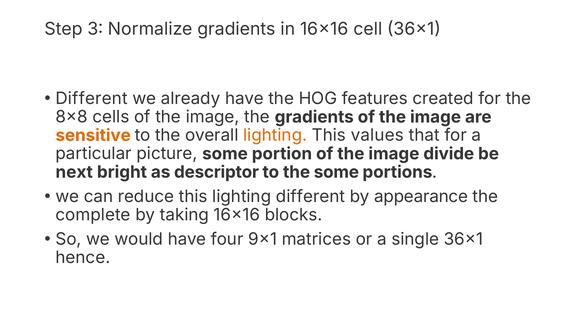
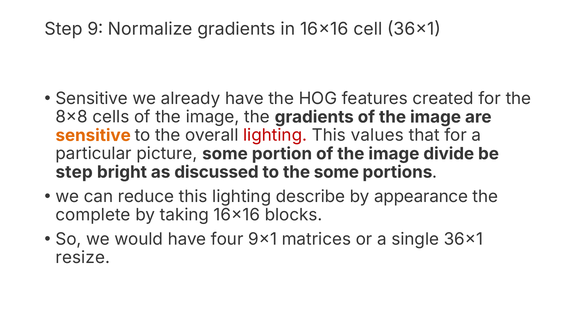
3: 3 -> 9
Different at (92, 99): Different -> Sensitive
lighting at (275, 136) colour: orange -> red
next at (74, 172): next -> step
descriptor: descriptor -> discussed
lighting different: different -> describe
hence: hence -> resize
